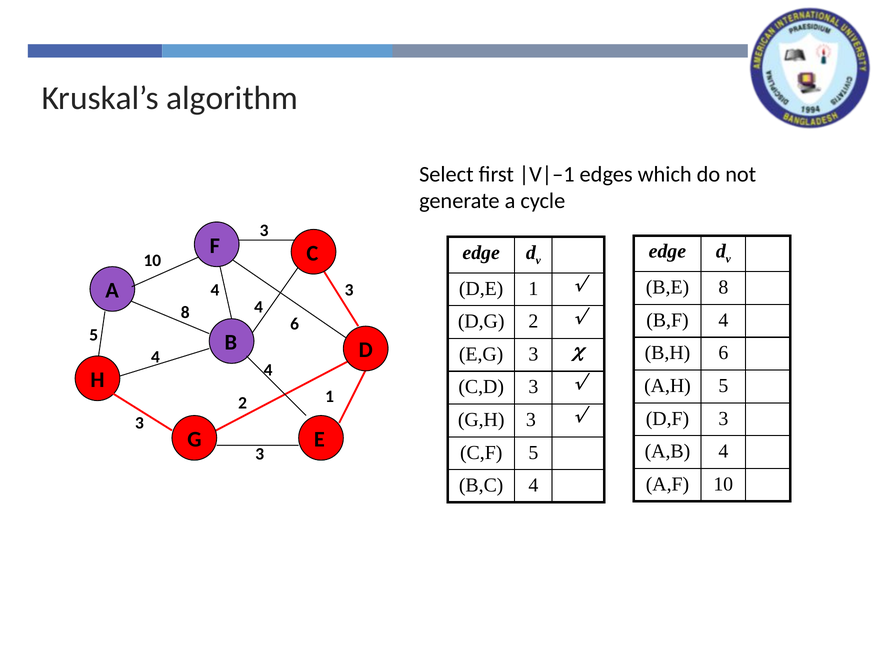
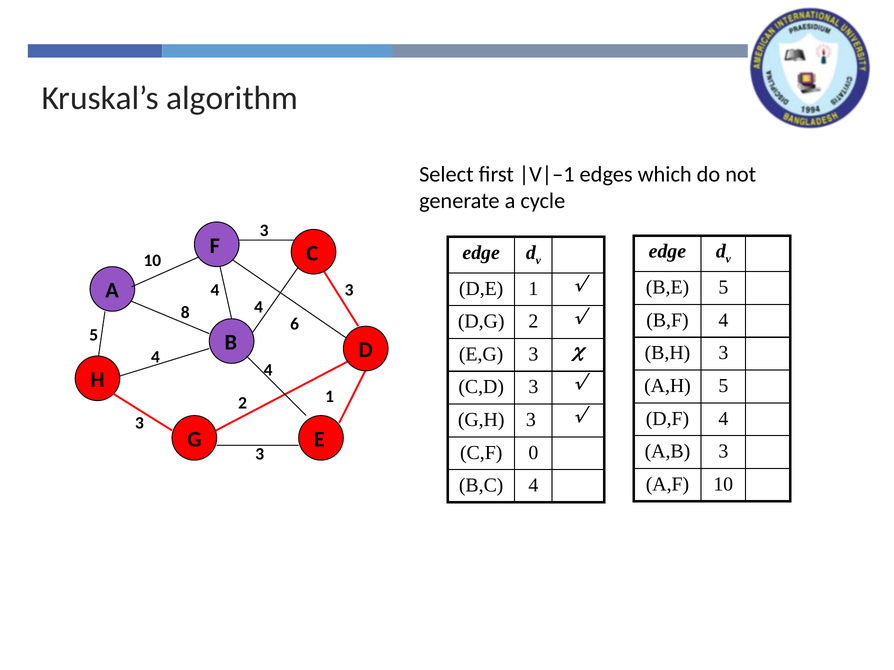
B,E 8: 8 -> 5
B,H 6: 6 -> 3
D,F 3: 3 -> 4
A,B 4: 4 -> 3
C,F 5: 5 -> 0
